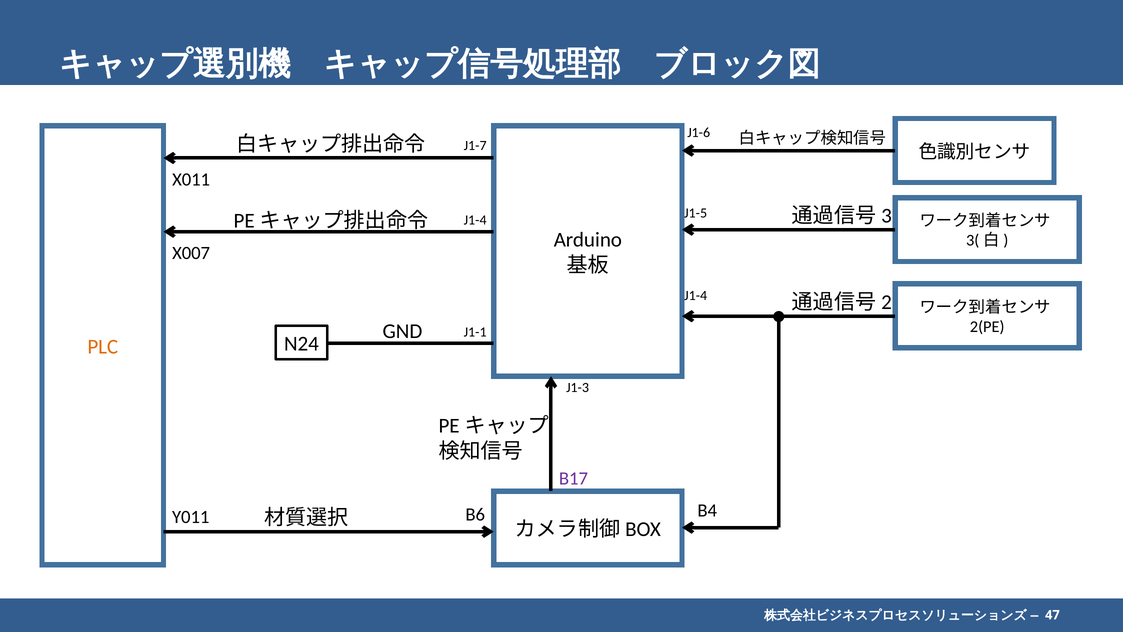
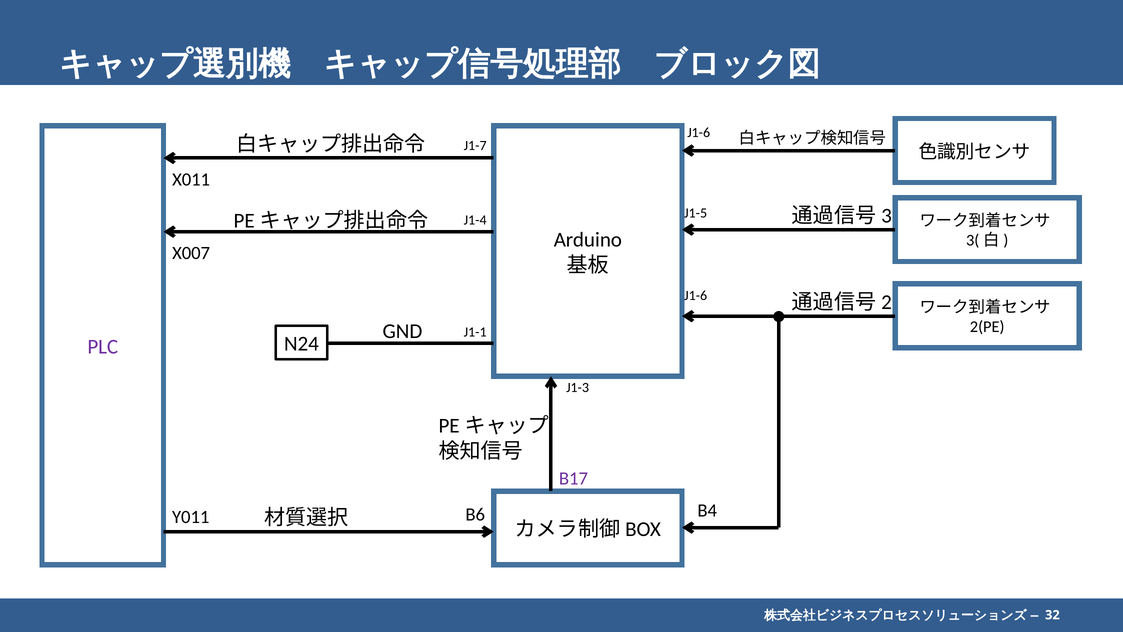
J1-4 at (696, 295): J1-4 -> J1-6
PLC colour: orange -> purple
47: 47 -> 32
